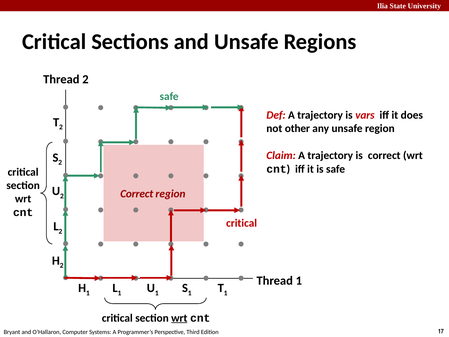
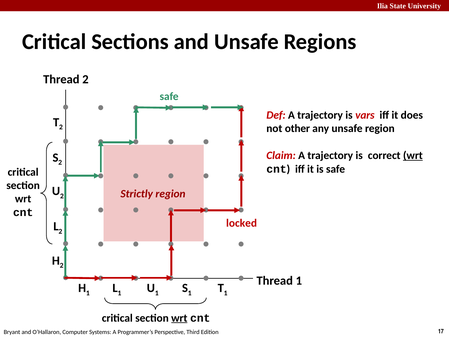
wrt at (413, 155) underline: none -> present
Correct at (137, 194): Correct -> Strictly
critical at (242, 223): critical -> locked
